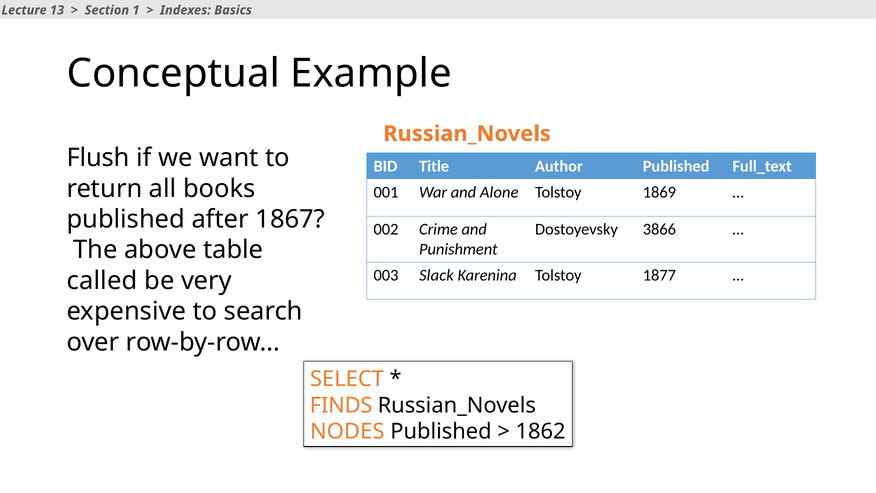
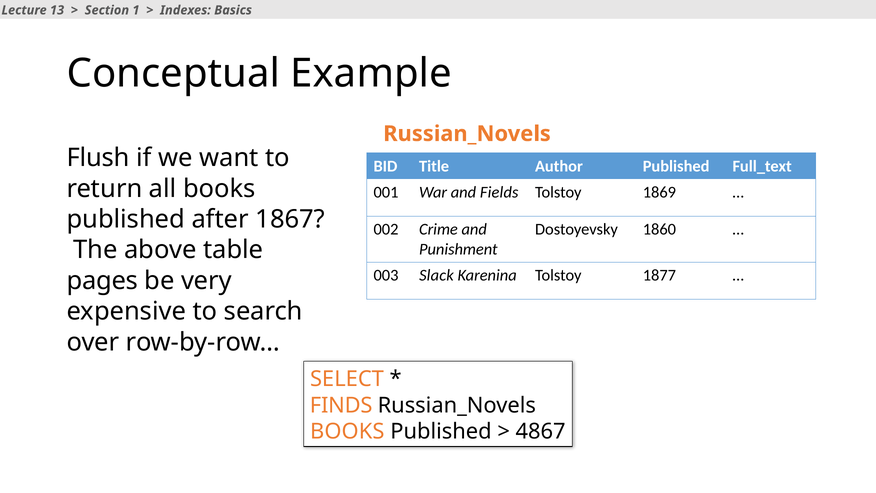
Alone: Alone -> Fields
3866: 3866 -> 1860
called: called -> pages
NODES at (347, 431): NODES -> BOOKS
1862: 1862 -> 4867
